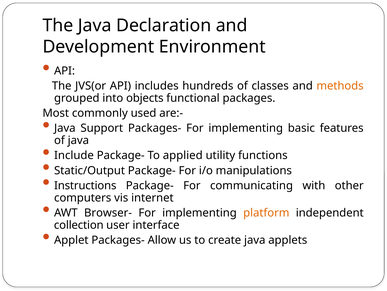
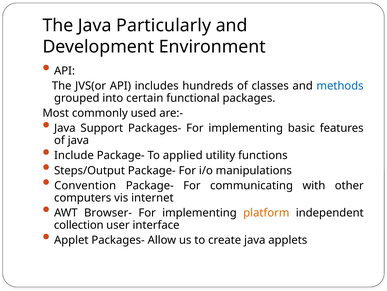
Declaration: Declaration -> Particularly
methods colour: orange -> blue
objects: objects -> certain
Static/Output: Static/Output -> Steps/Output
Instructions: Instructions -> Convention
